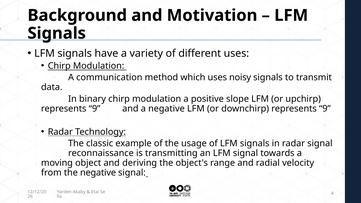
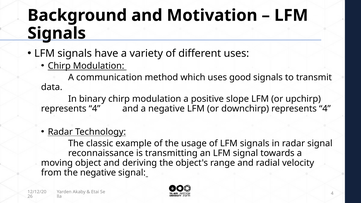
noisy: noisy -> good
9 at (95, 109): 9 -> 4
downchirp represents 9: 9 -> 4
